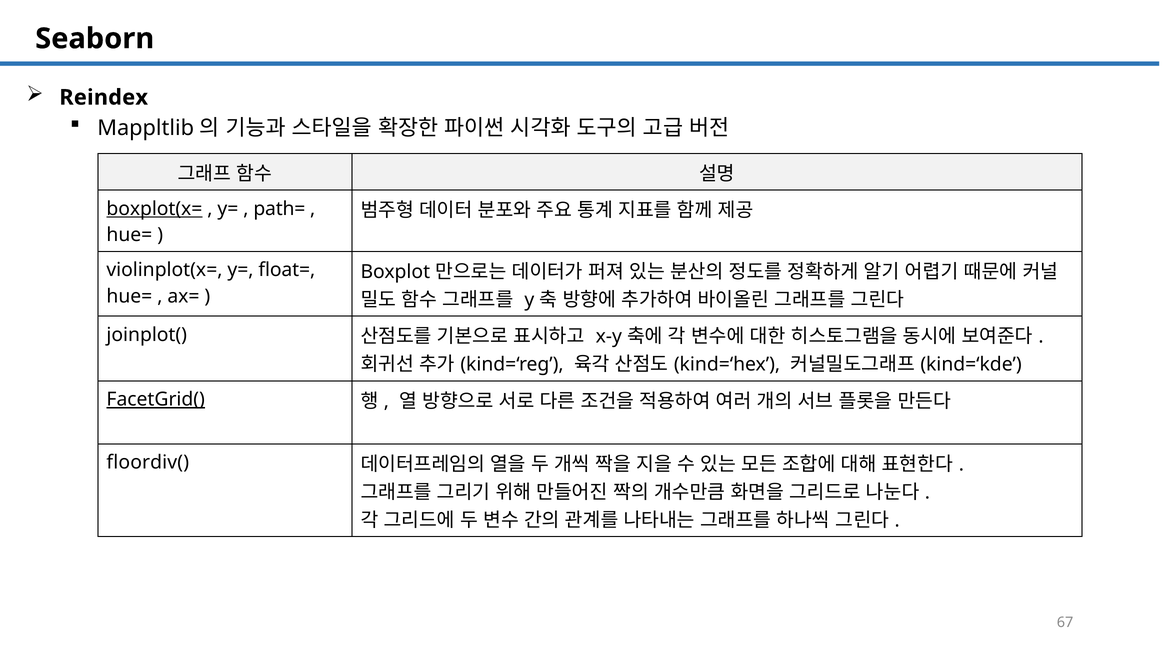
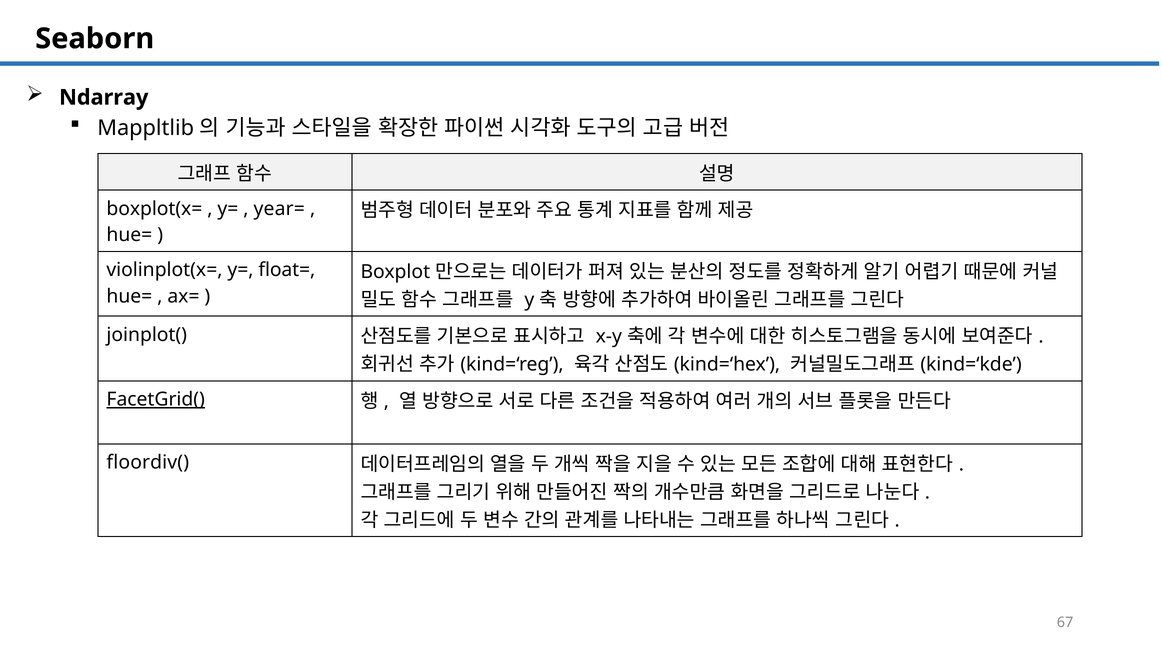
Reindex: Reindex -> Ndarray
boxplot(x= underline: present -> none
path=: path= -> year=
